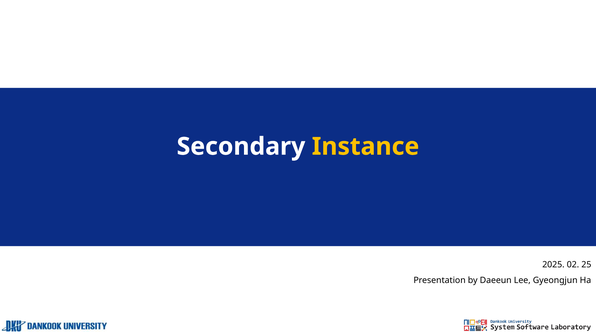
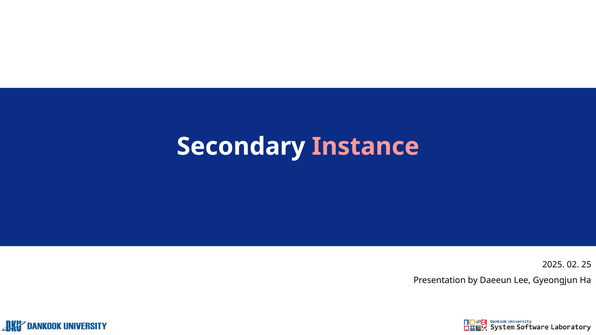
Instance colour: yellow -> pink
